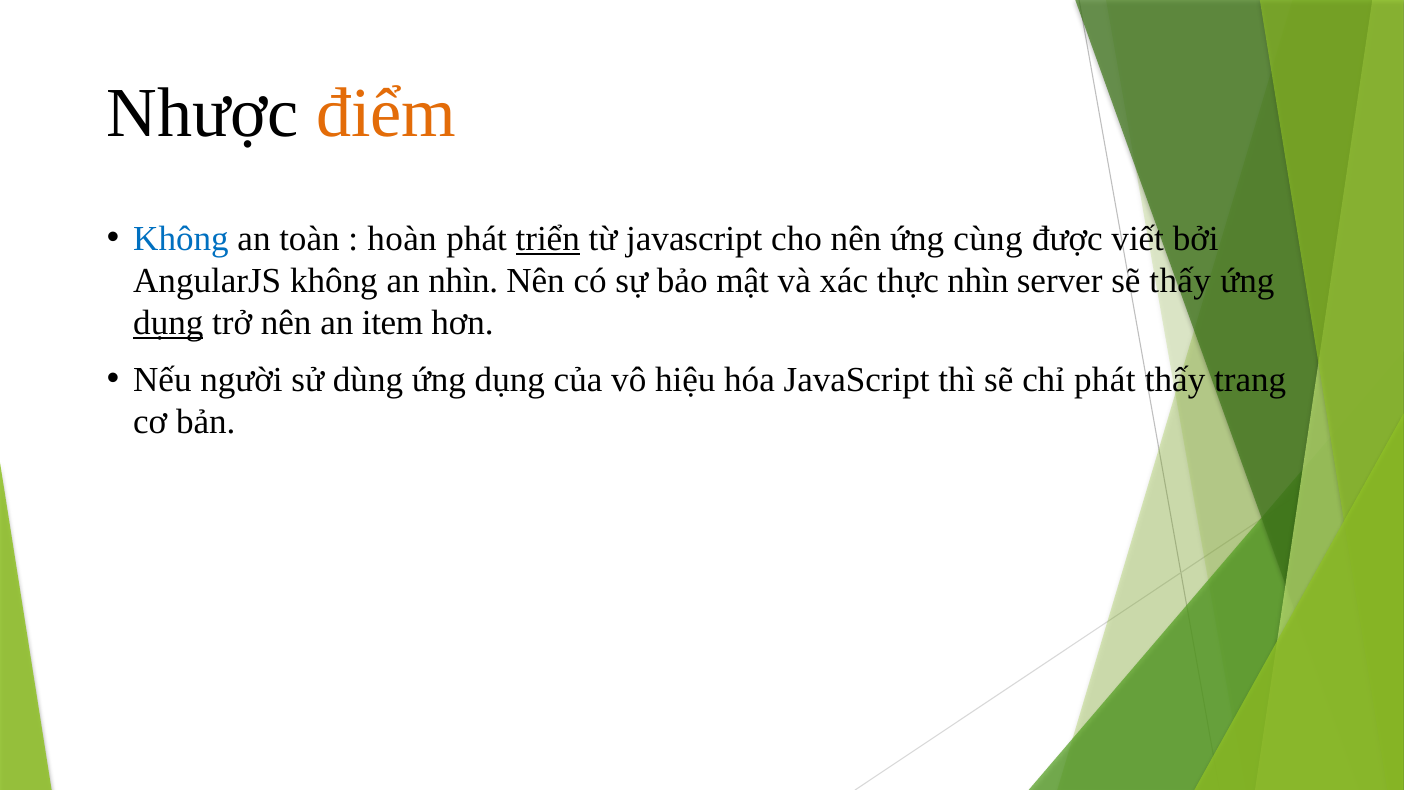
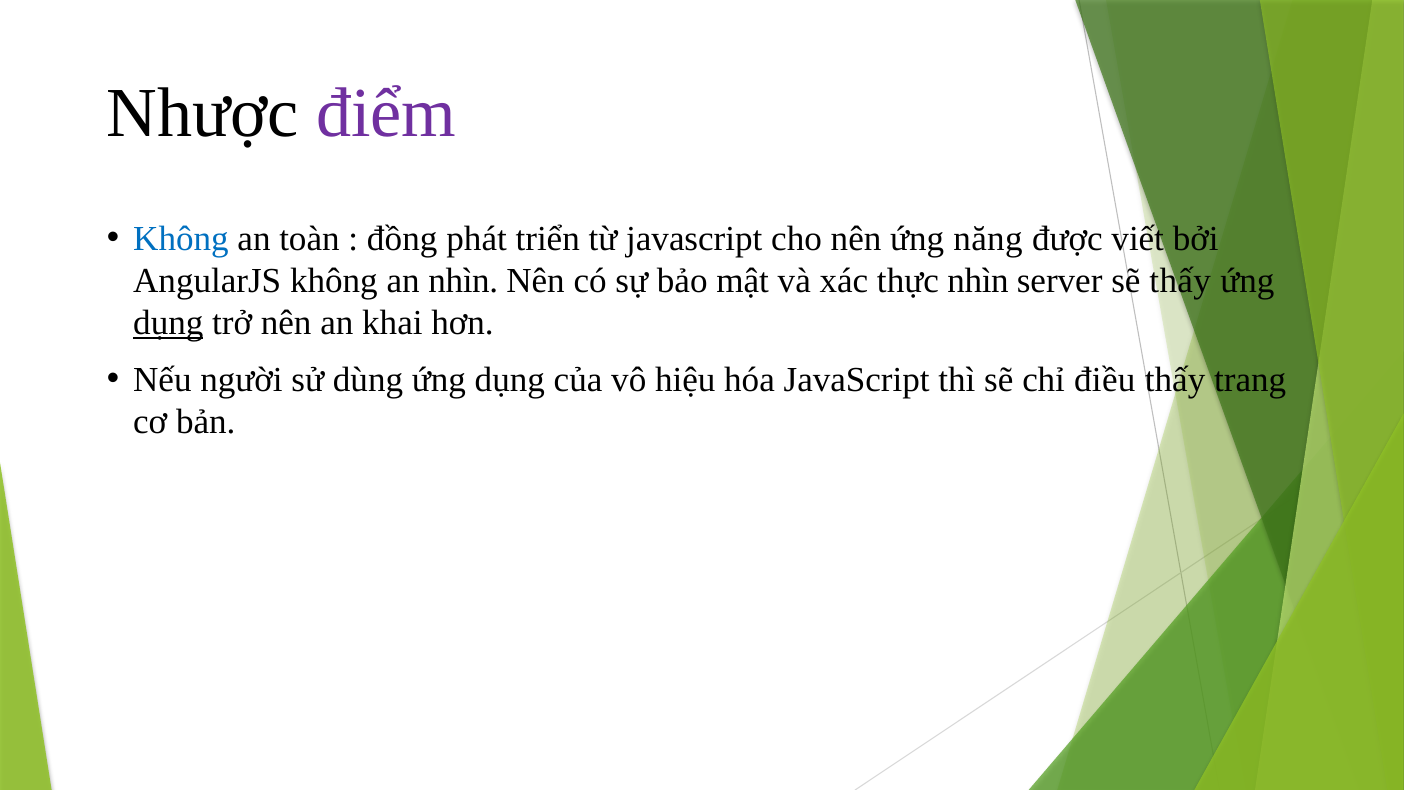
điểm colour: orange -> purple
hoàn: hoàn -> đồng
triển underline: present -> none
cùng: cùng -> năng
item: item -> khai
chỉ phát: phát -> điều
